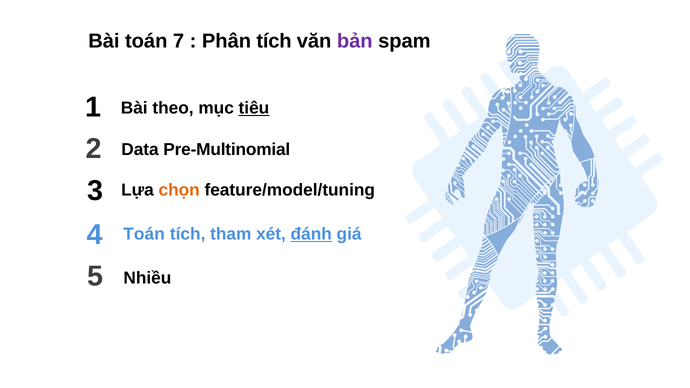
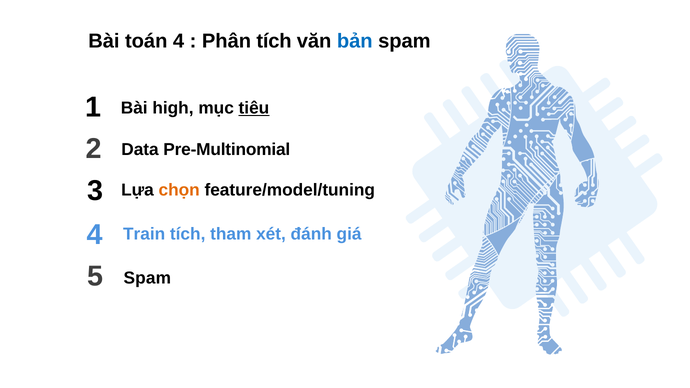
toán 7: 7 -> 4
bản colour: purple -> blue
theo: theo -> high
Toán at (144, 234): Toán -> Train
đánh underline: present -> none
Nhiều at (147, 278): Nhiều -> Spam
